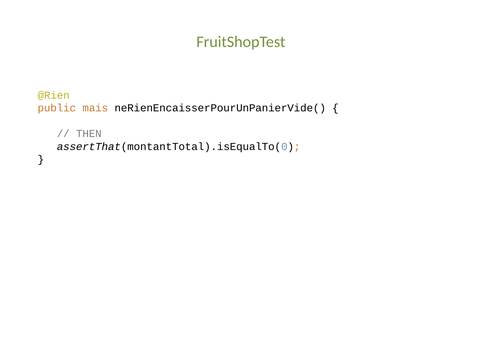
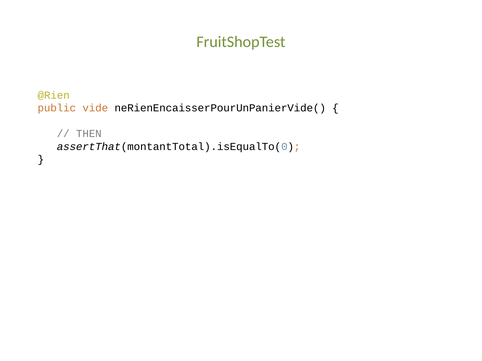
mais: mais -> vide
